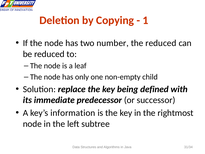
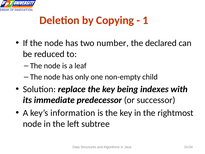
the reduced: reduced -> declared
defined: defined -> indexes
